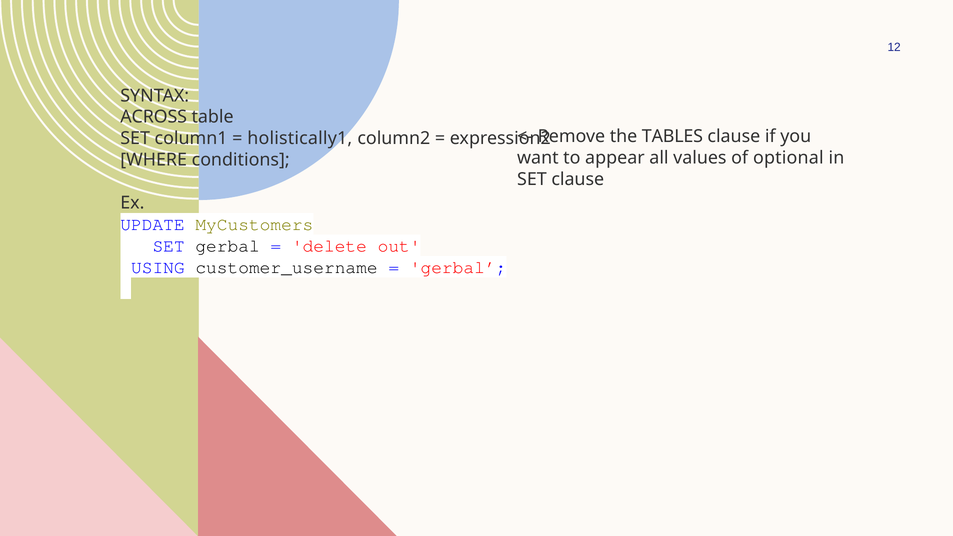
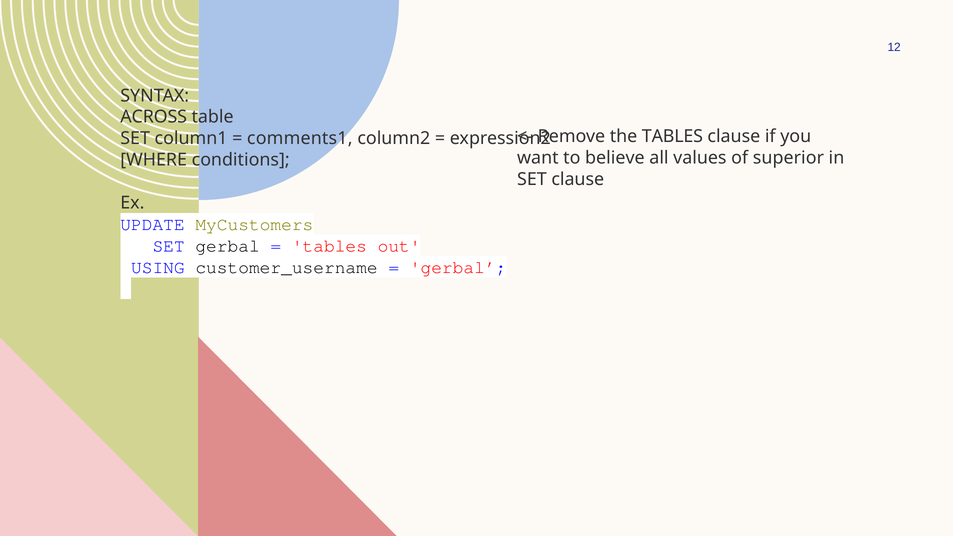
holistically1: holistically1 -> comments1
appear: appear -> believe
optional: optional -> superior
delete at (329, 246): delete -> tables
